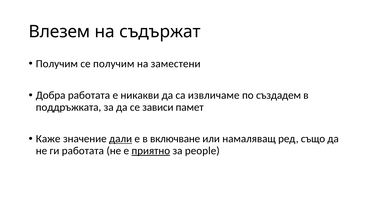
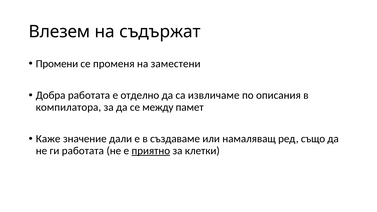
Получим at (57, 64): Получим -> Промени
се получим: получим -> променя
никакви: никакви -> отделно
създадем: създадем -> описания
поддръжката: поддръжката -> компилатора
зависи: зависи -> между
дали underline: present -> none
включване: включване -> създаваме
people: people -> клетки
